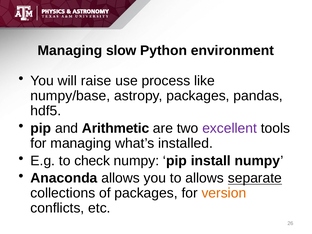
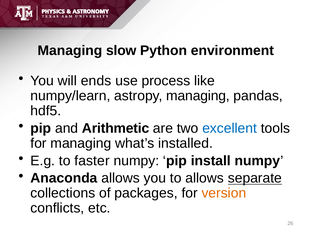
raise: raise -> ends
numpy/base: numpy/base -> numpy/learn
astropy packages: packages -> managing
excellent colour: purple -> blue
check: check -> faster
